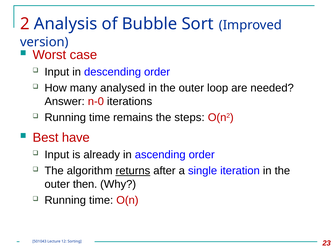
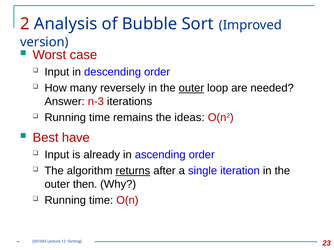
analysed: analysed -> reversely
outer at (191, 88) underline: none -> present
n-0: n-0 -> n-3
steps: steps -> ideas
